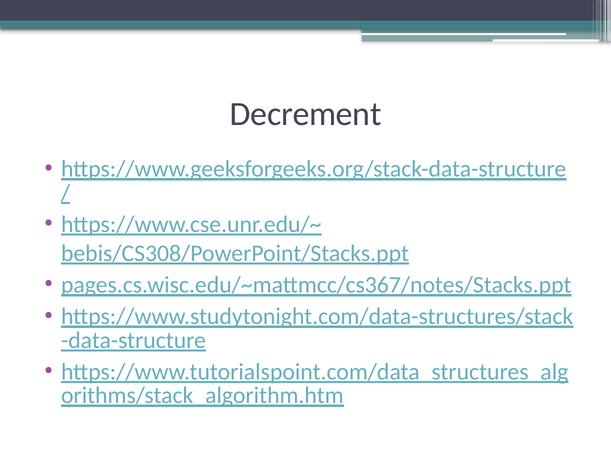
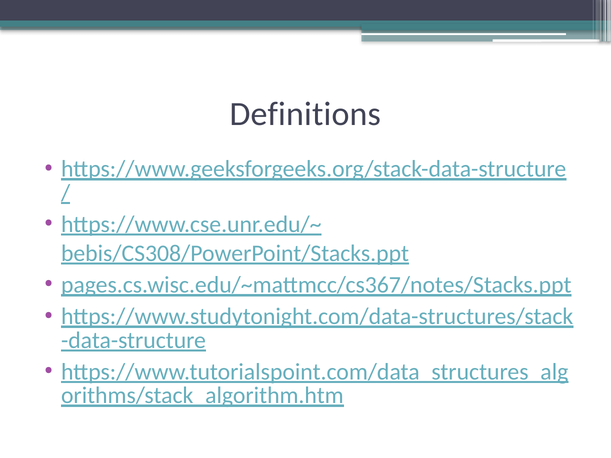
Decrement: Decrement -> Definitions
